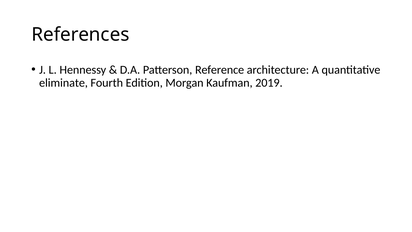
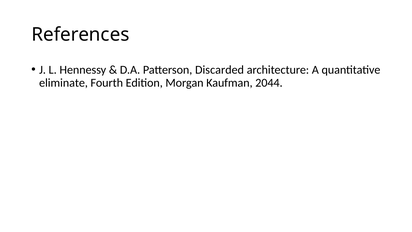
Reference: Reference -> Discarded
2019: 2019 -> 2044
